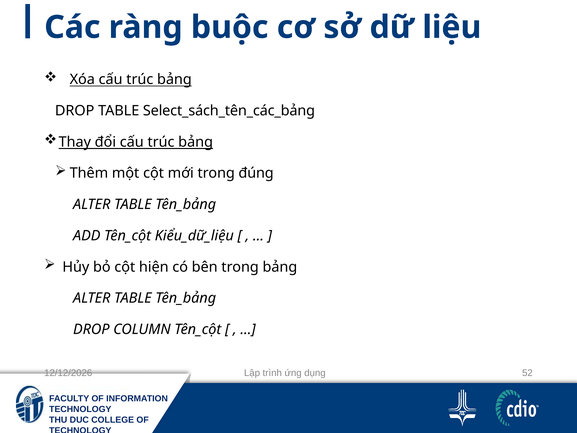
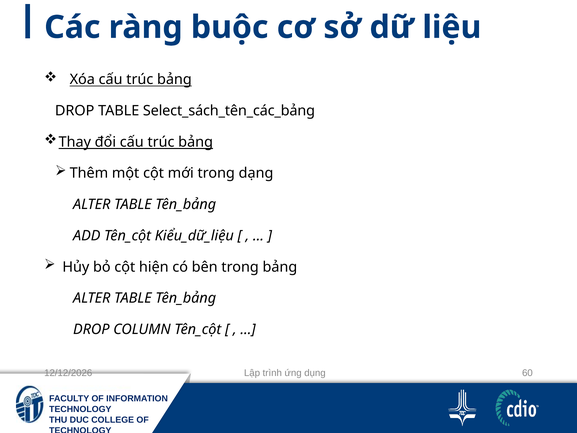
đúng: đúng -> dạng
52: 52 -> 60
